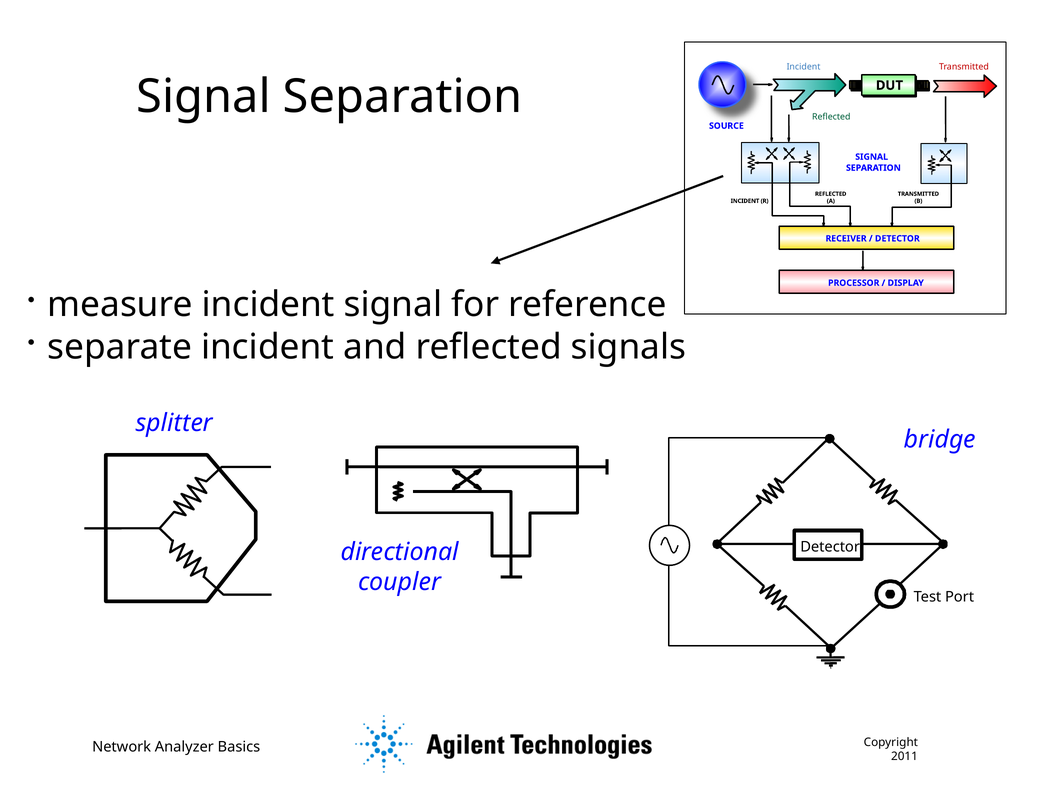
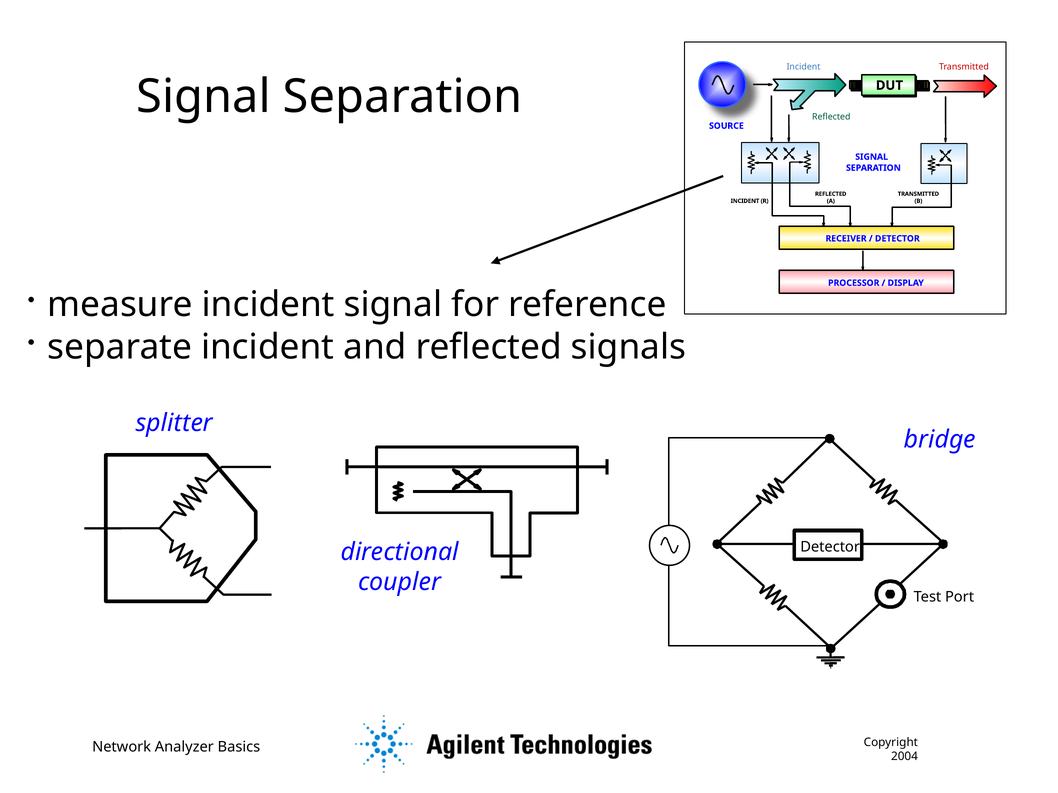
2011: 2011 -> 2004
